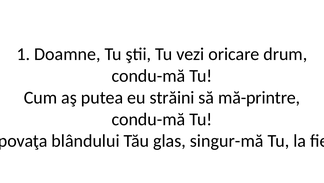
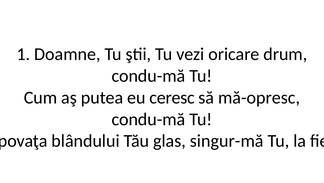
străini: străini -> ceresc
mă-printre: mă-printre -> mă-opresc
